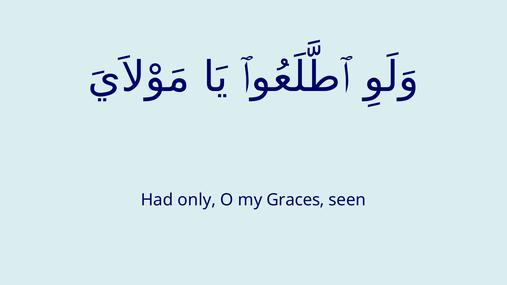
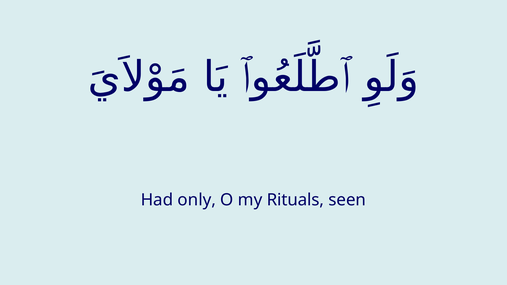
Graces: Graces -> Rituals
